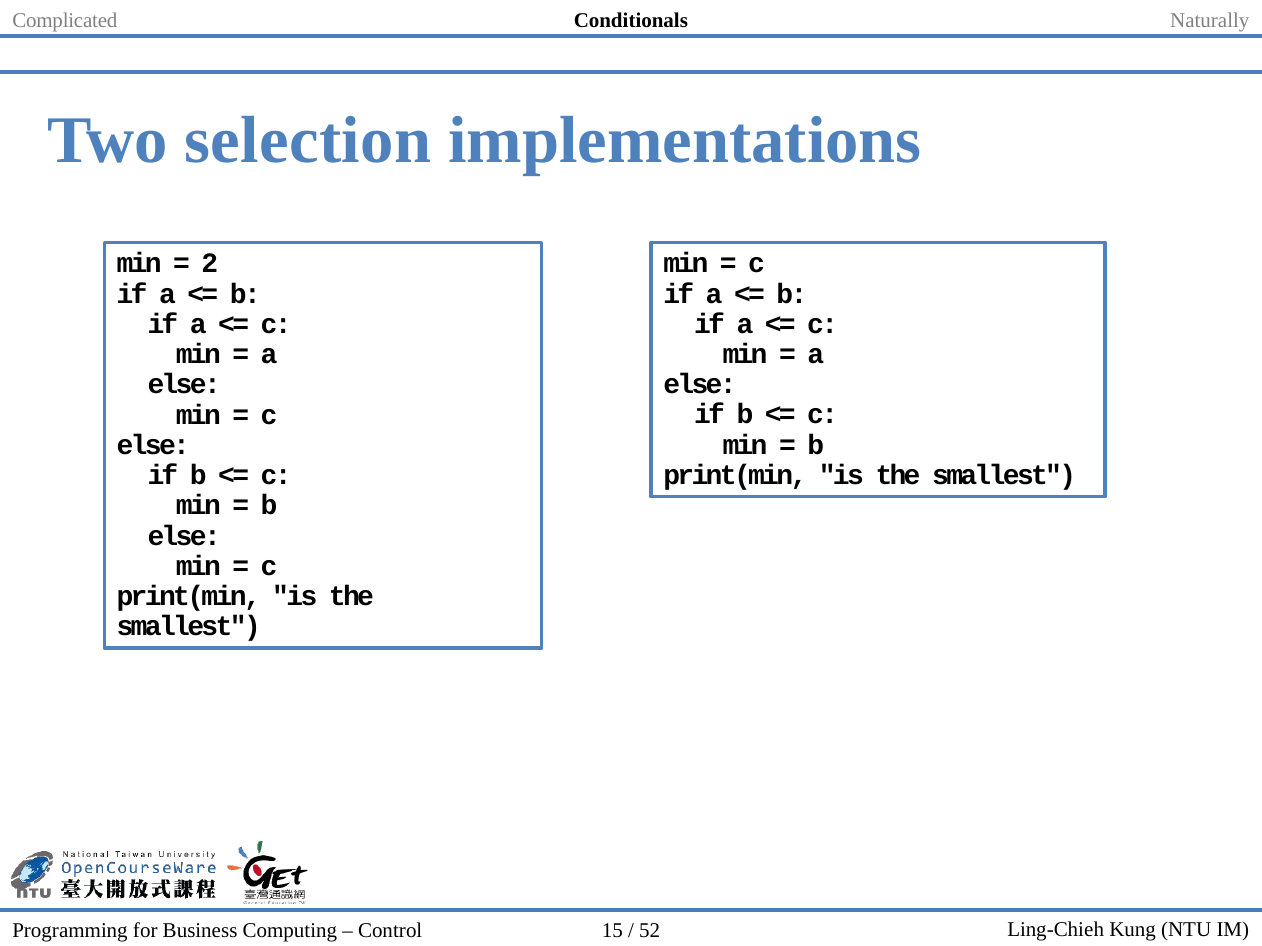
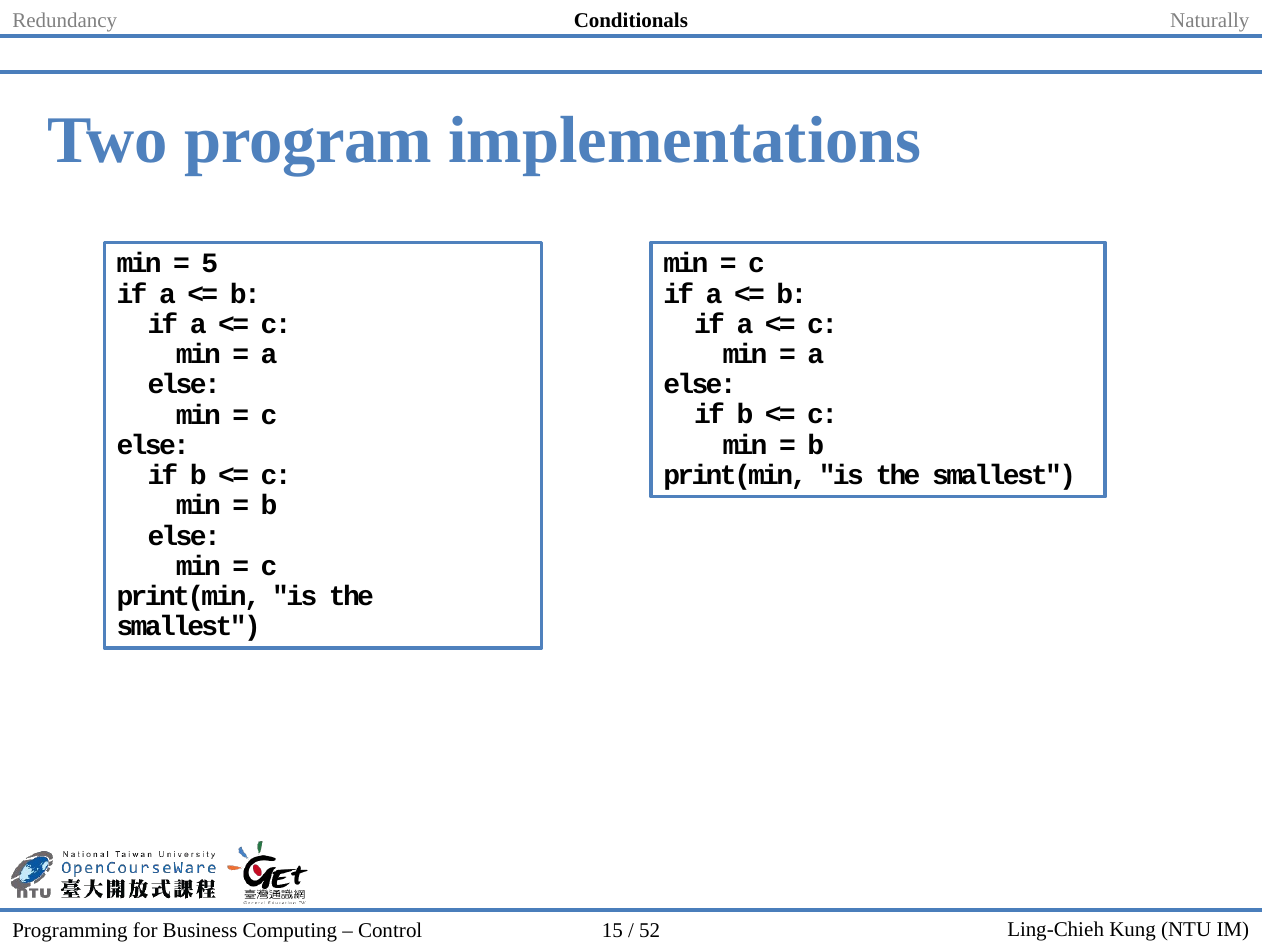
Complicated: Complicated -> Redundancy
selection: selection -> program
2: 2 -> 5
